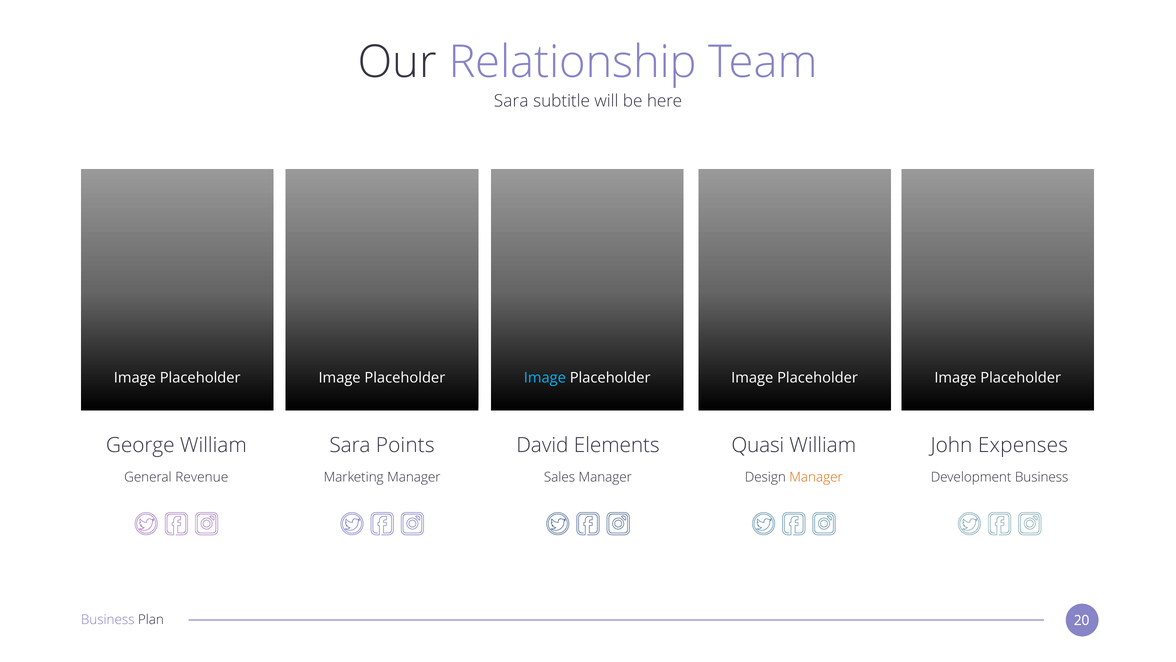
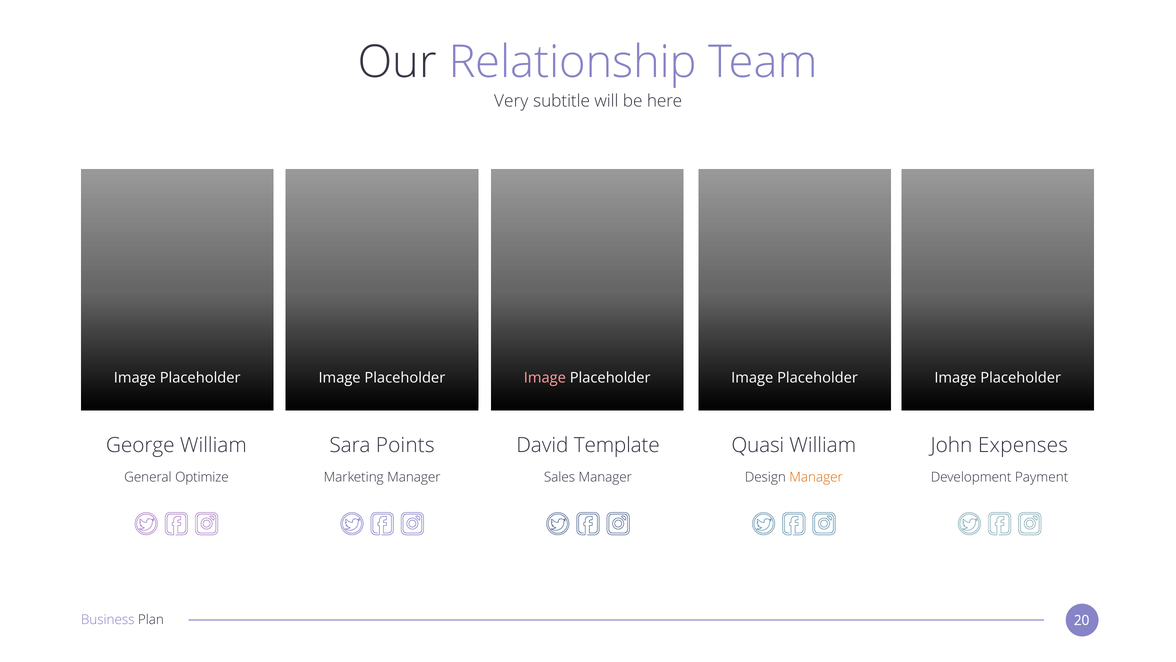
Sara at (511, 101): Sara -> Very
Image at (545, 378) colour: light blue -> pink
Elements: Elements -> Template
Revenue: Revenue -> Optimize
Development Business: Business -> Payment
